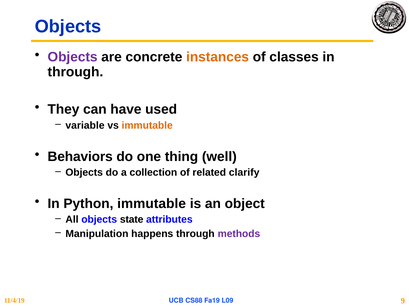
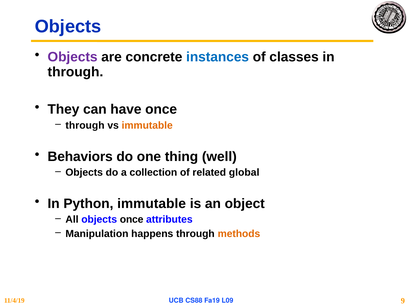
instances colour: orange -> blue
have used: used -> once
variable at (85, 125): variable -> through
clarify: clarify -> global
objects state: state -> once
methods colour: purple -> orange
